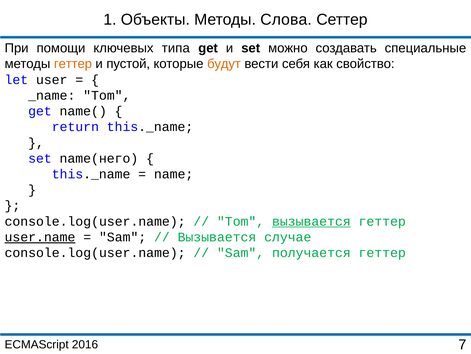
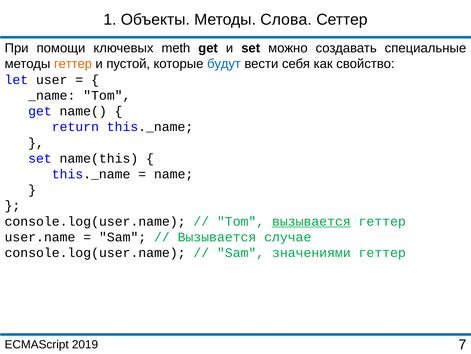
типа: типа -> meth
будут colour: orange -> blue
name(него: name(него -> name(this
user.name underline: present -> none
получается: получается -> значениями
2016: 2016 -> 2019
